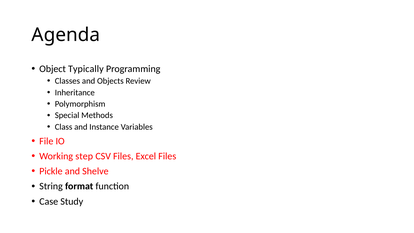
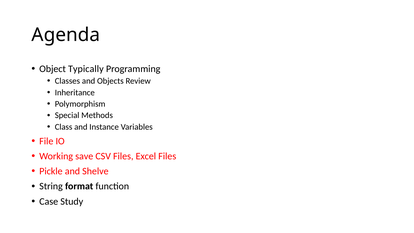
step: step -> save
